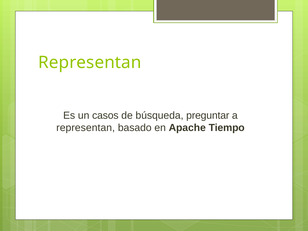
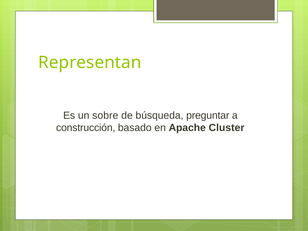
casos: casos -> sobre
representan at (86, 128): representan -> construcción
Tiempo: Tiempo -> Cluster
